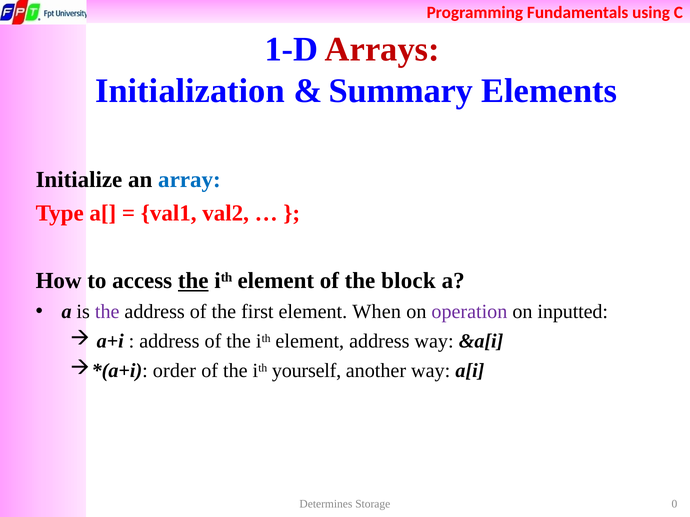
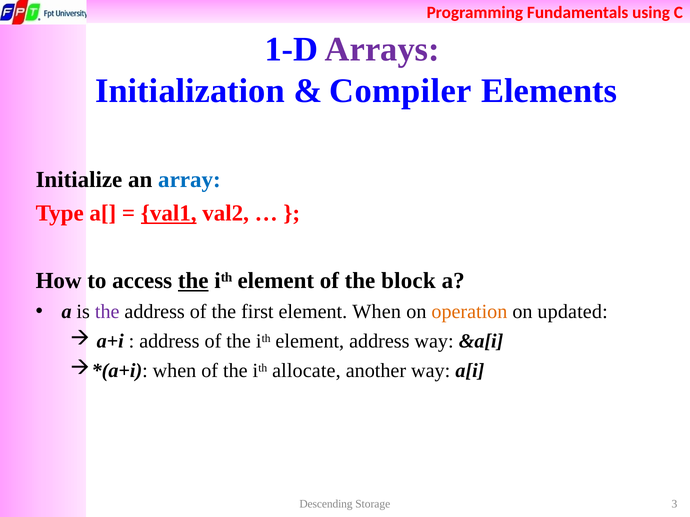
Arrays colour: red -> purple
Summary: Summary -> Compiler
val1 underline: none -> present
operation colour: purple -> orange
inputted: inputted -> updated
order at (174, 371): order -> when
yourself: yourself -> allocate
Determines: Determines -> Descending
0: 0 -> 3
